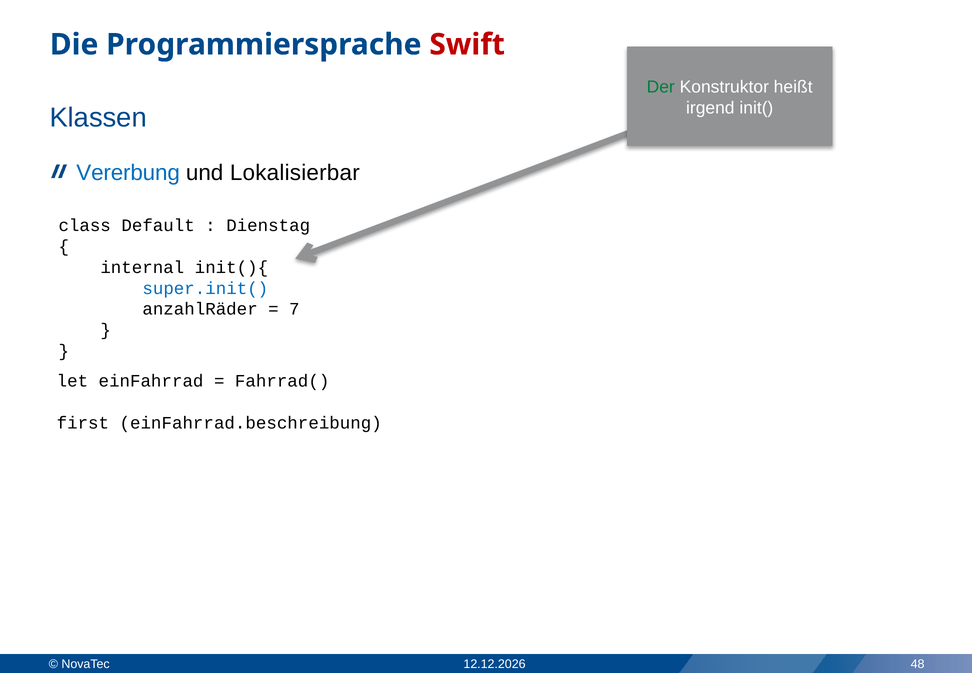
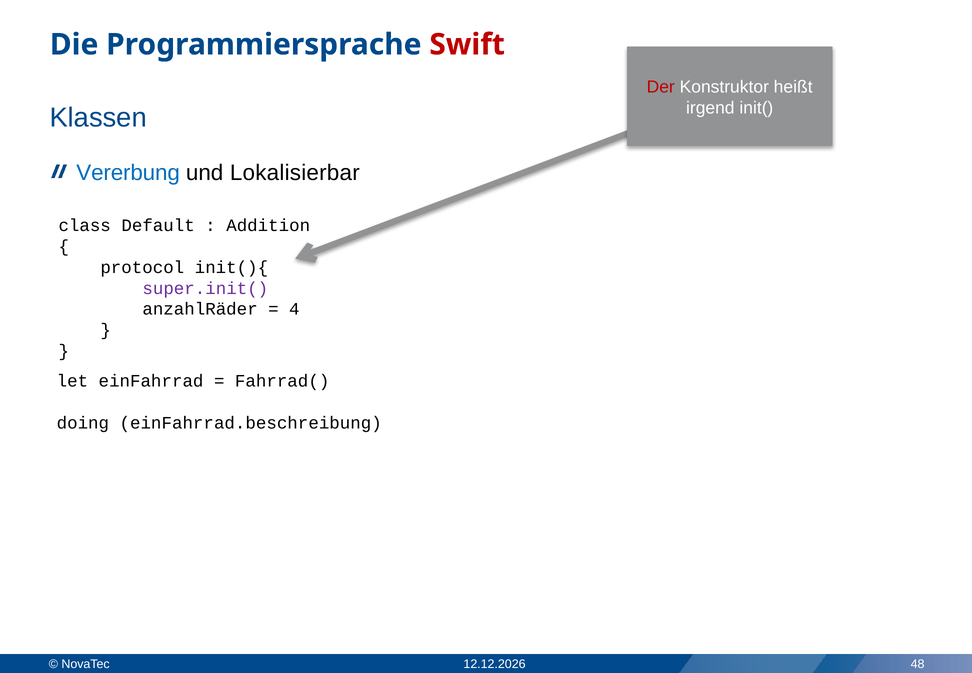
Der colour: green -> red
Dienstag: Dienstag -> Addition
internal: internal -> protocol
super.init( colour: blue -> purple
7: 7 -> 4
first: first -> doing
